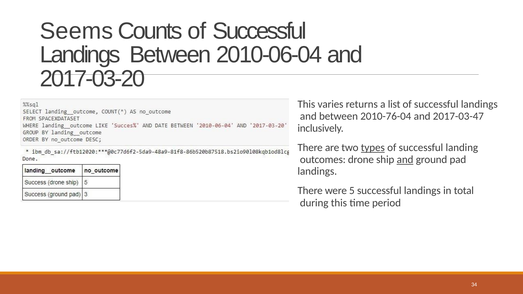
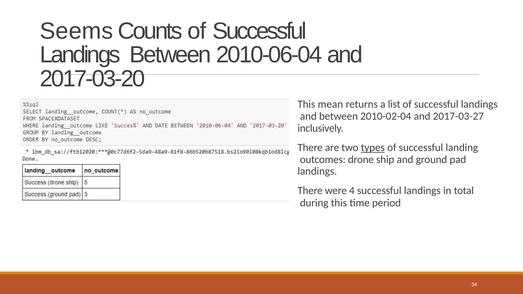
varies: varies -> mean
2010-76-04: 2010-76-04 -> 2010-02-04
2017-03-47: 2017-03-47 -> 2017-03-27
and at (405, 160) underline: present -> none
5: 5 -> 4
